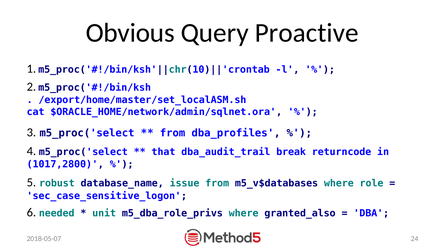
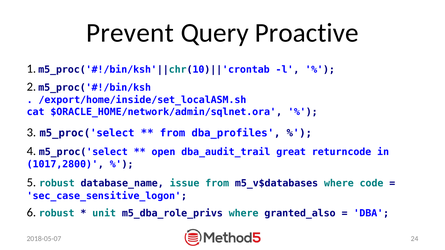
Obvious: Obvious -> Prevent
/export/home/master/set_localASM.sh: /export/home/master/set_localASM.sh -> /export/home/inside/set_localASM.sh
that: that -> open
break: break -> great
role: role -> code
6 needed: needed -> robust
